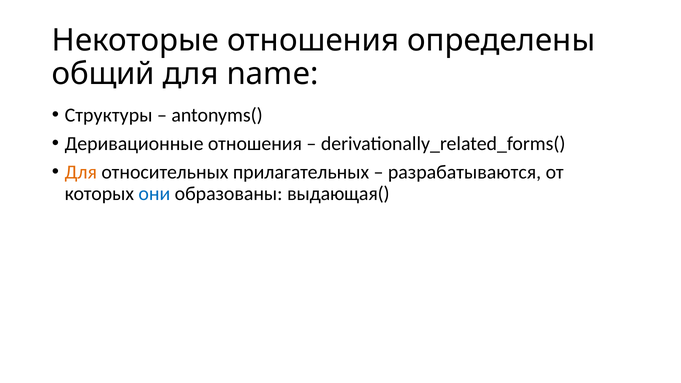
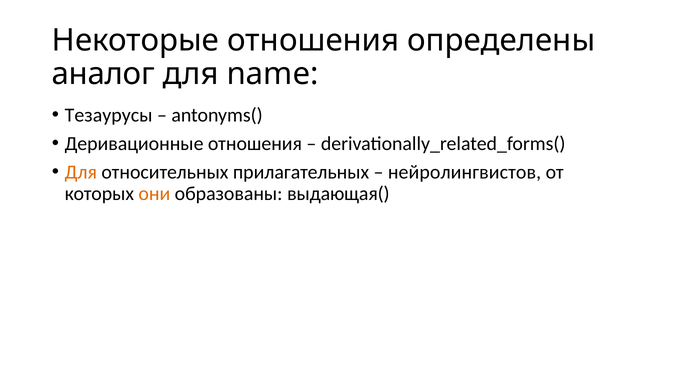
общий: общий -> аналог
Структуры: Структуры -> Тезаурусы
разрабатываются: разрабатываются -> нейролингвистов
они colour: blue -> orange
